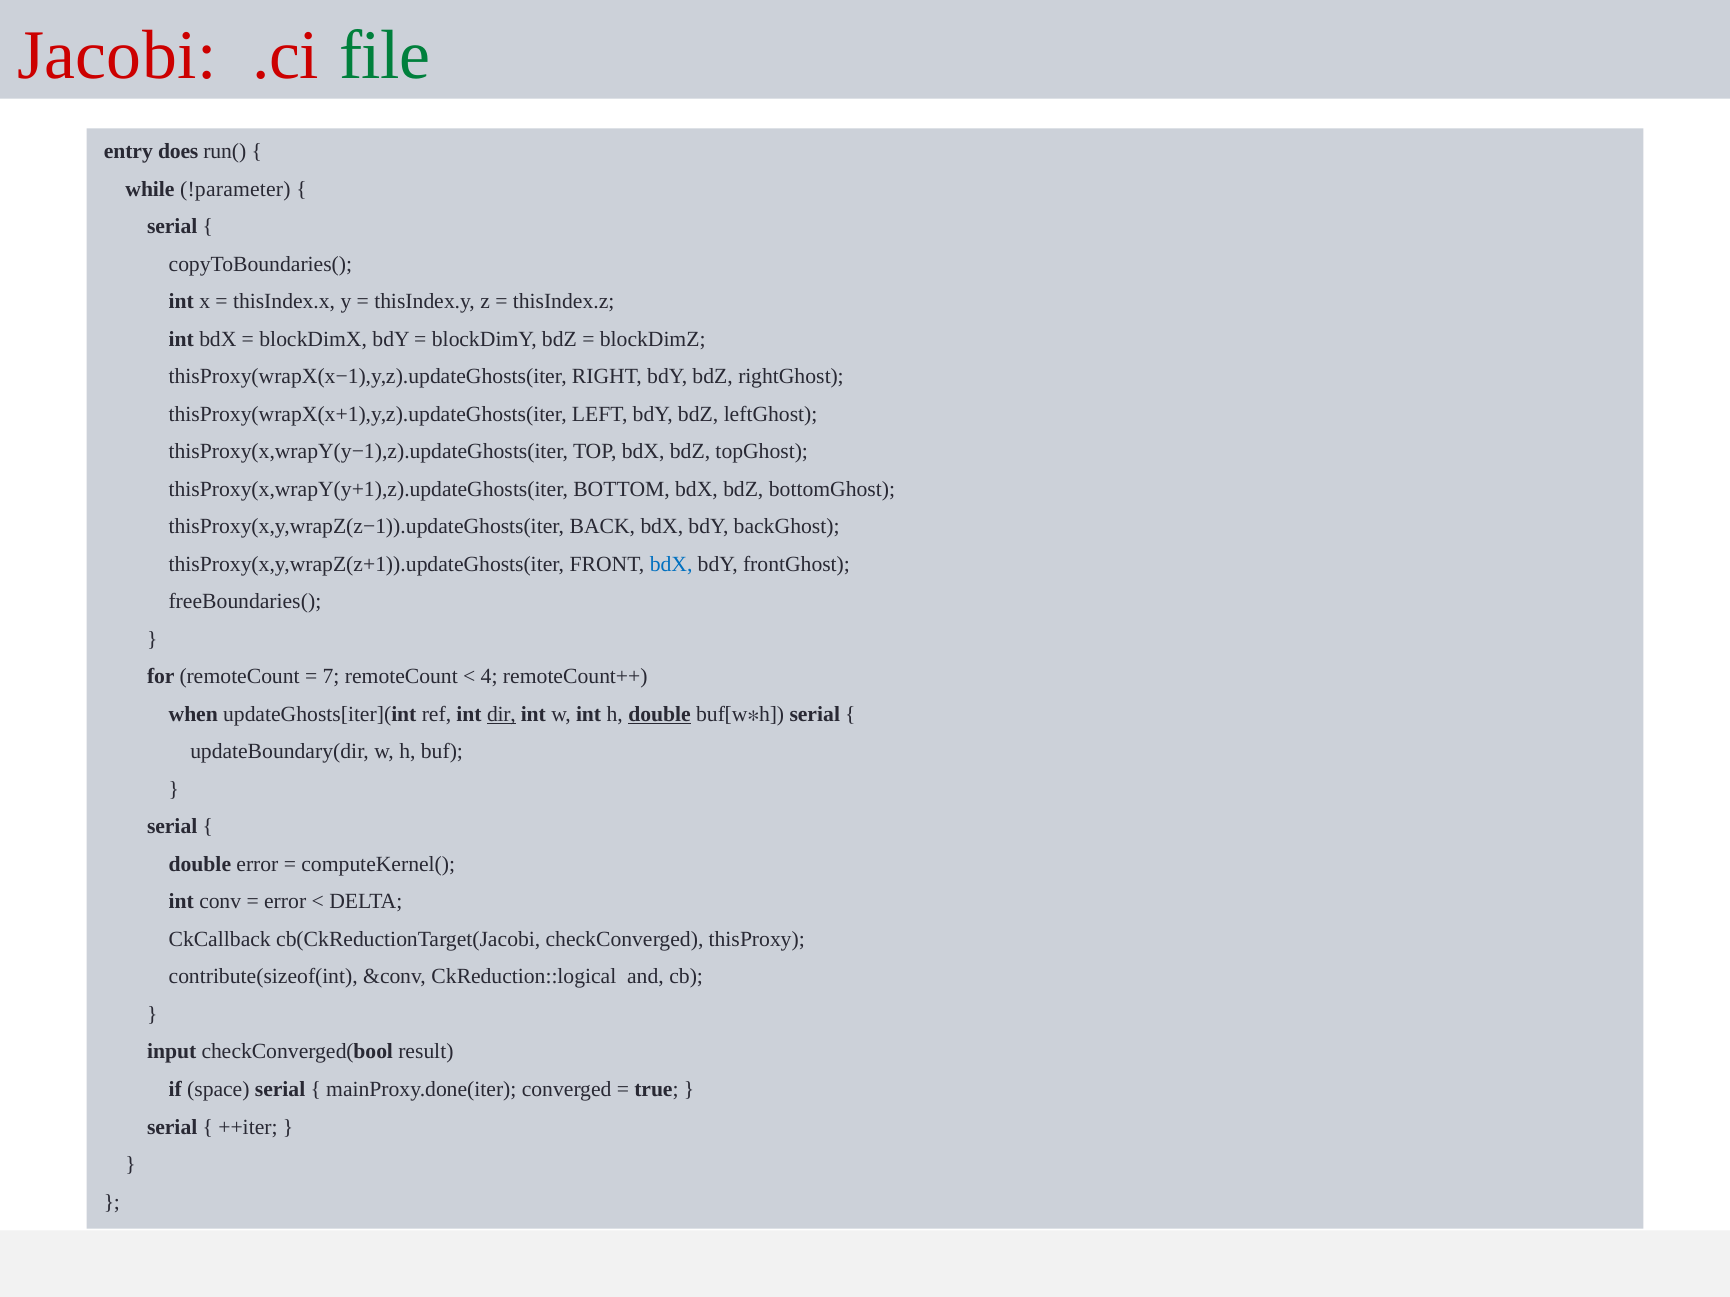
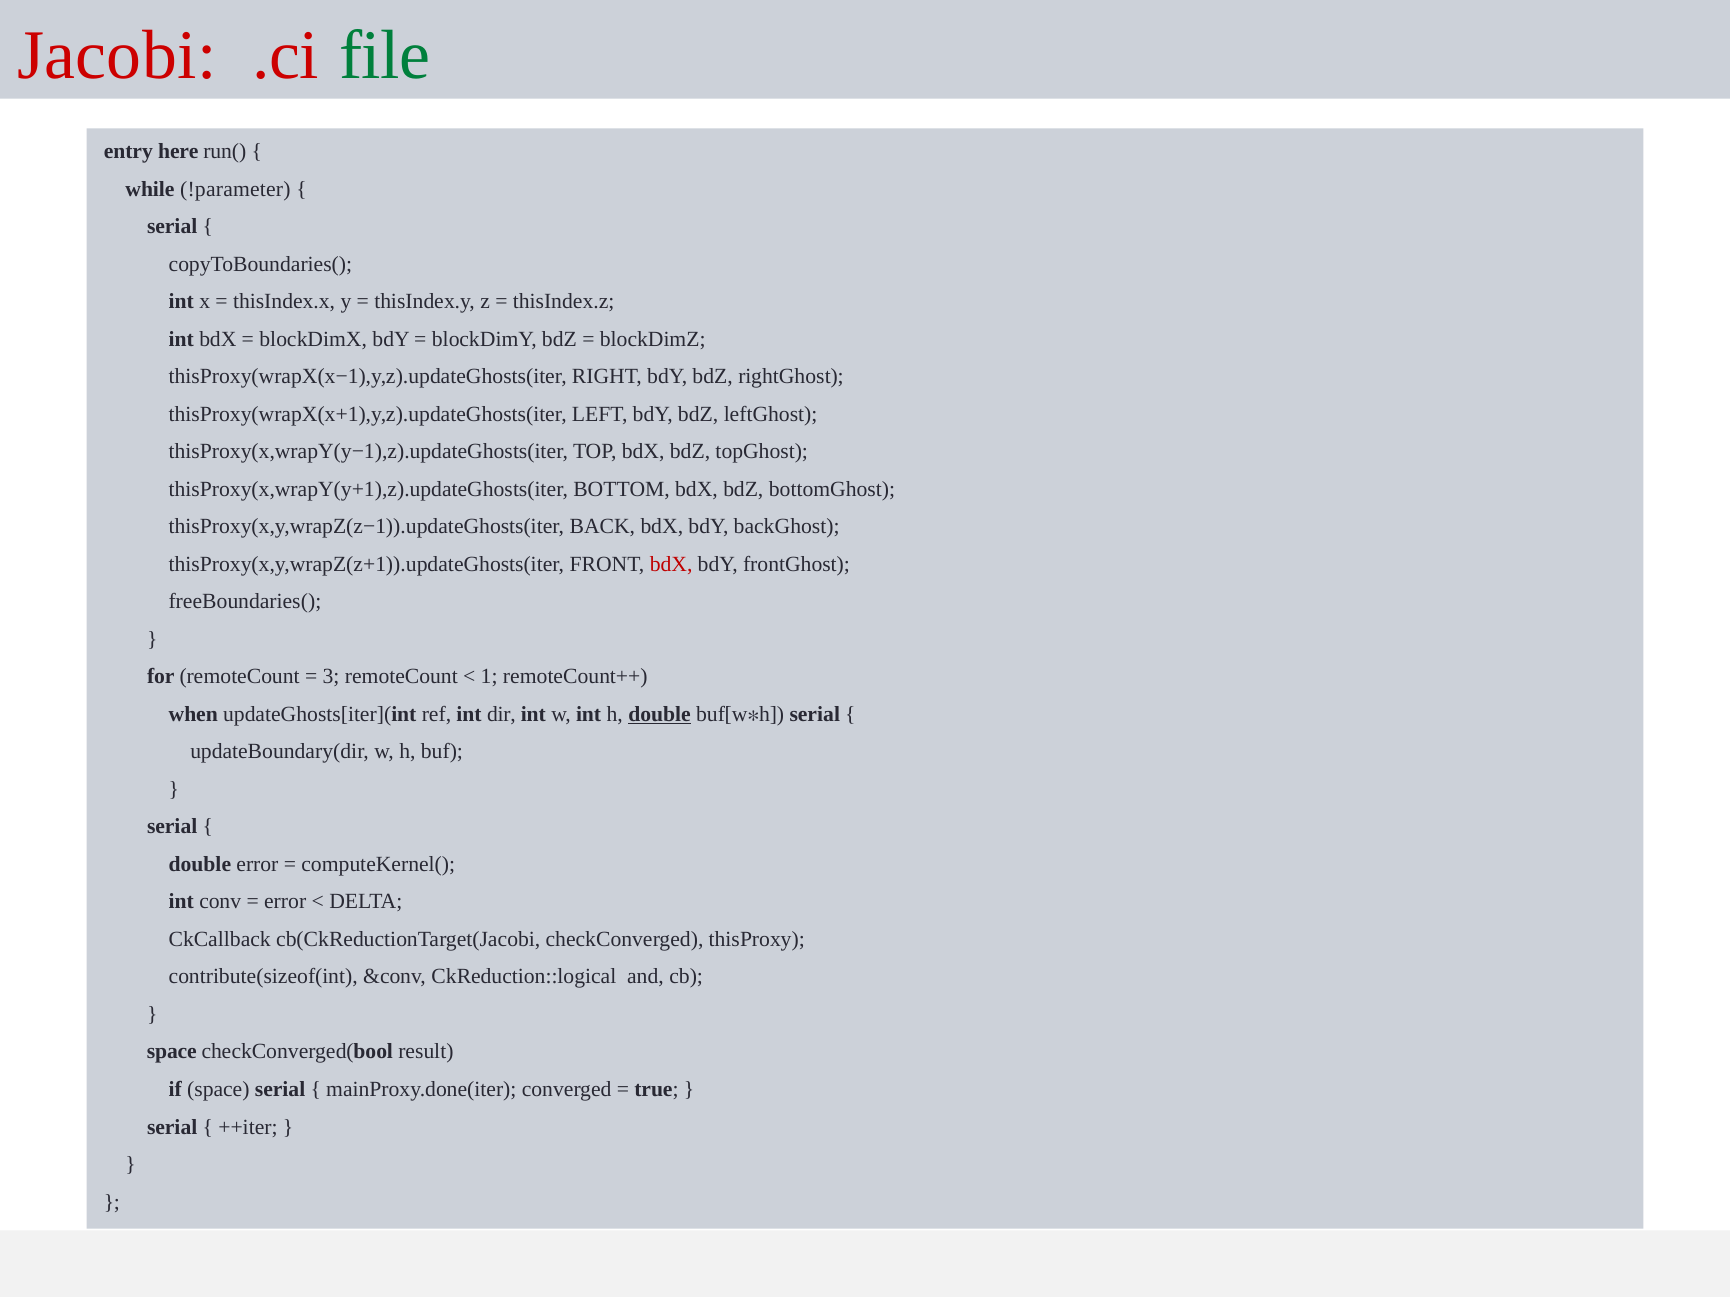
does: does -> here
bdX at (671, 564) colour: blue -> red
7: 7 -> 3
4: 4 -> 1
dir underline: present -> none
input at (172, 1052): input -> space
